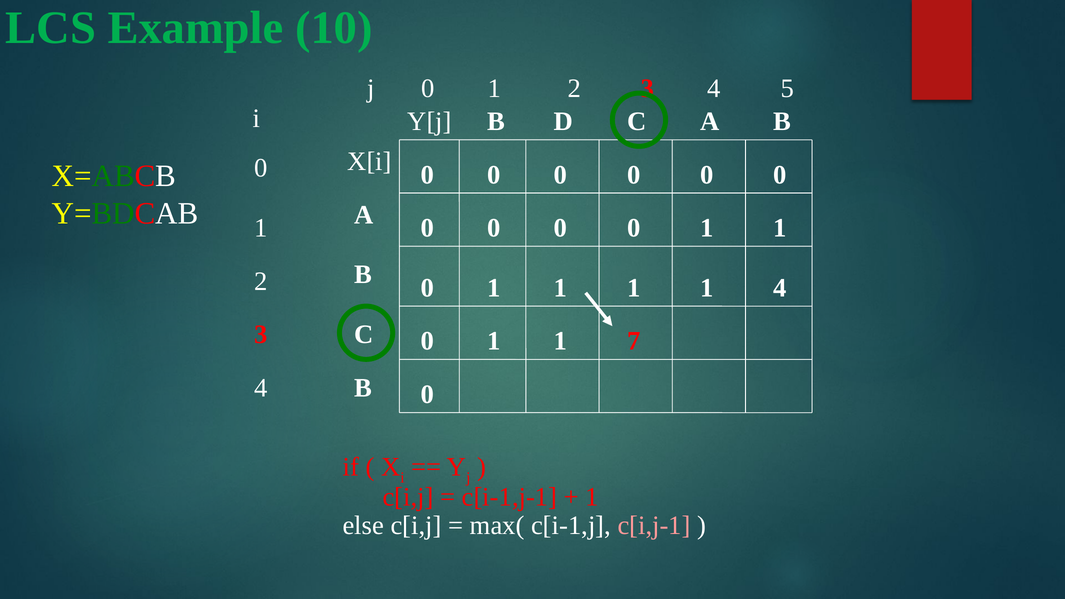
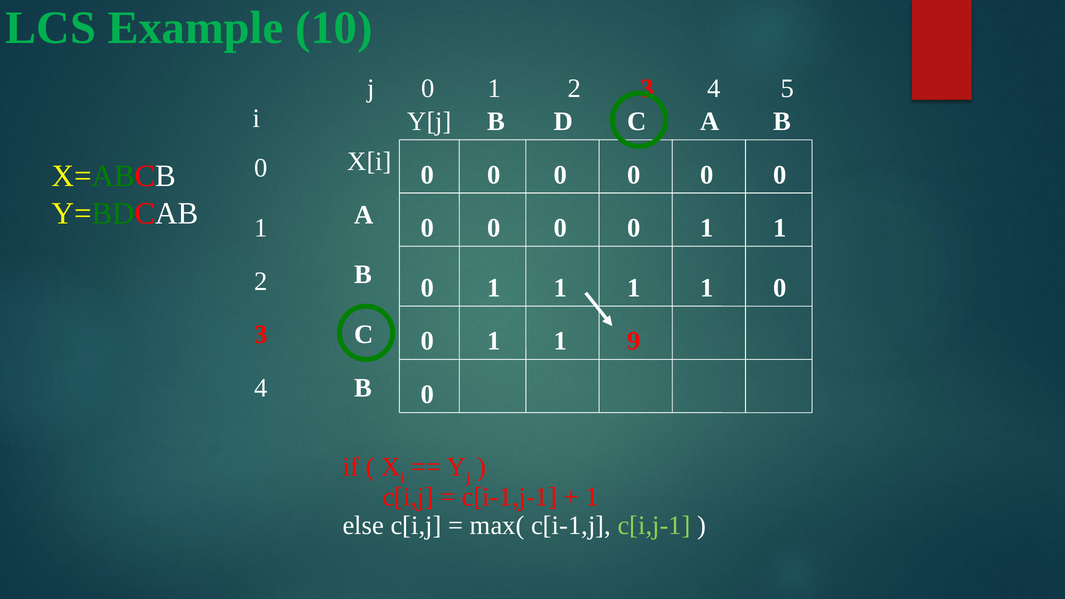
4 at (780, 288): 4 -> 0
7: 7 -> 9
c[i,j-1 colour: pink -> light green
